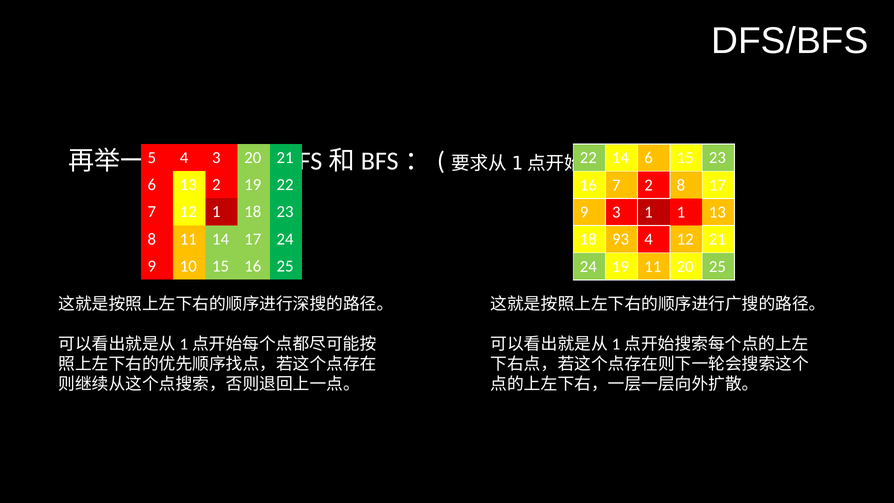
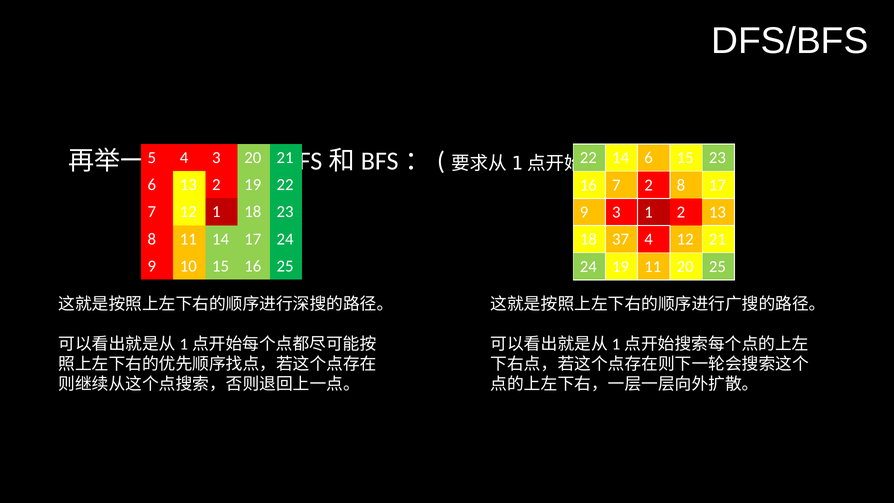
1 1: 1 -> 2
93: 93 -> 37
